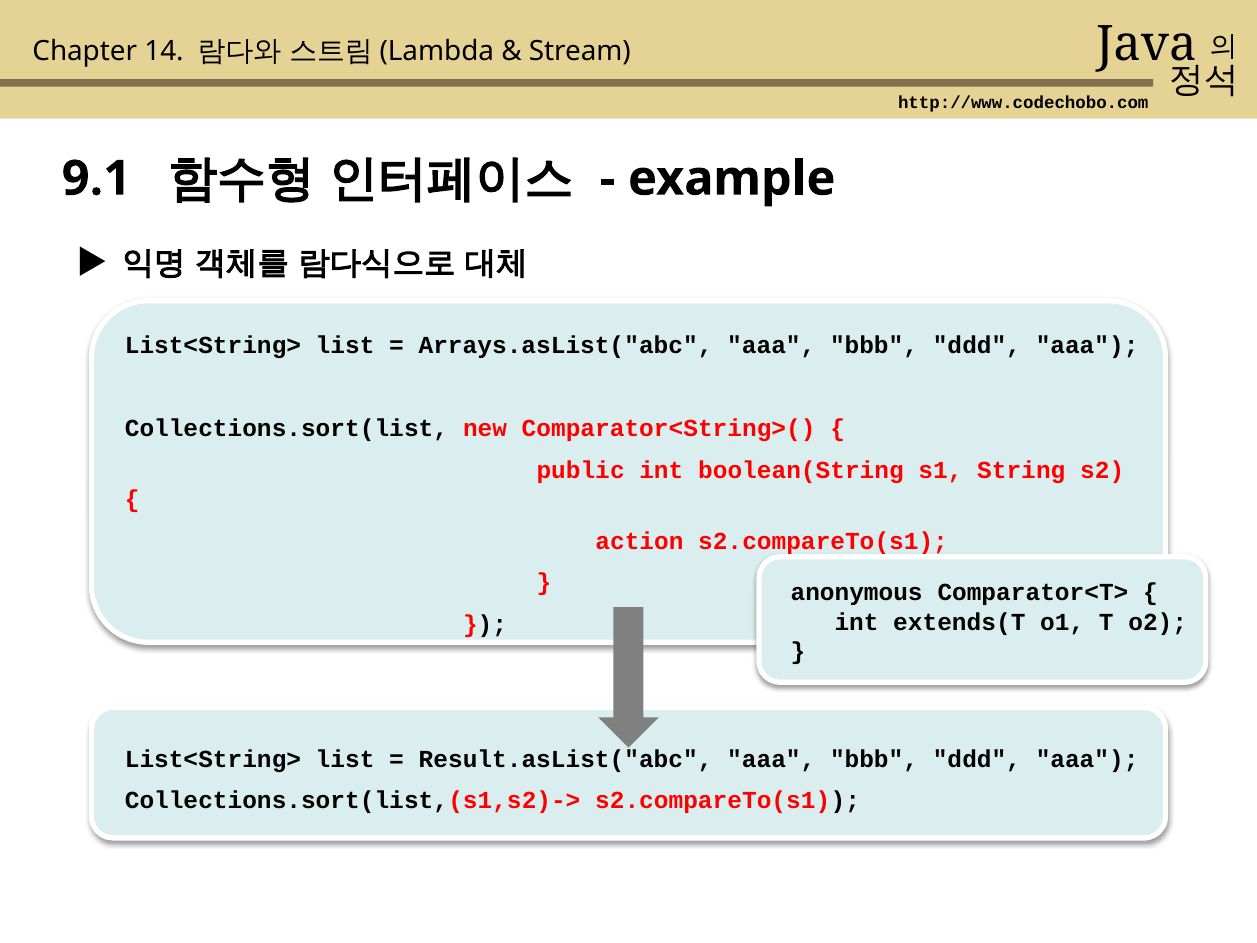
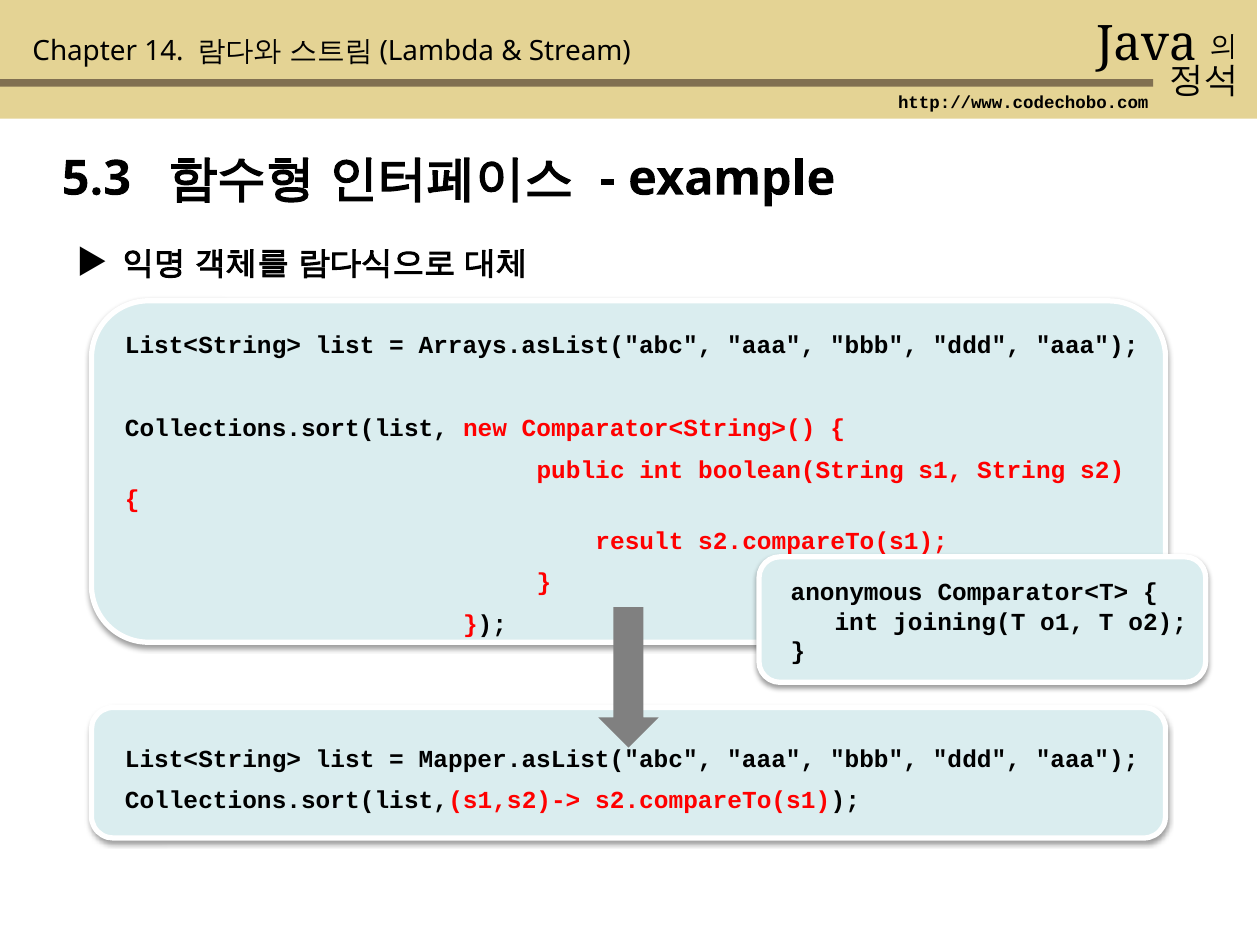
9.1: 9.1 -> 5.3
action: action -> result
extends(T: extends(T -> joining(T
Result.asList("abc: Result.asList("abc -> Mapper.asList("abc
